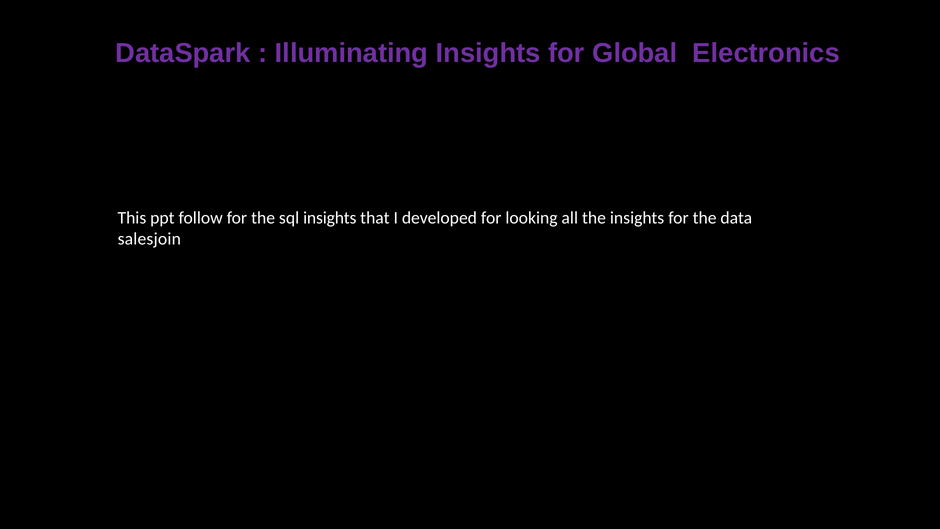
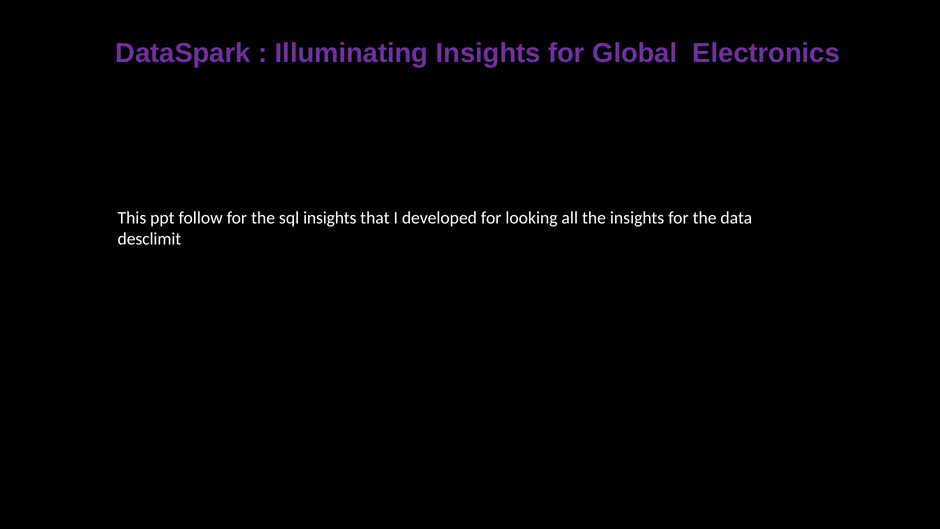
salesjoin: salesjoin -> desclimit
